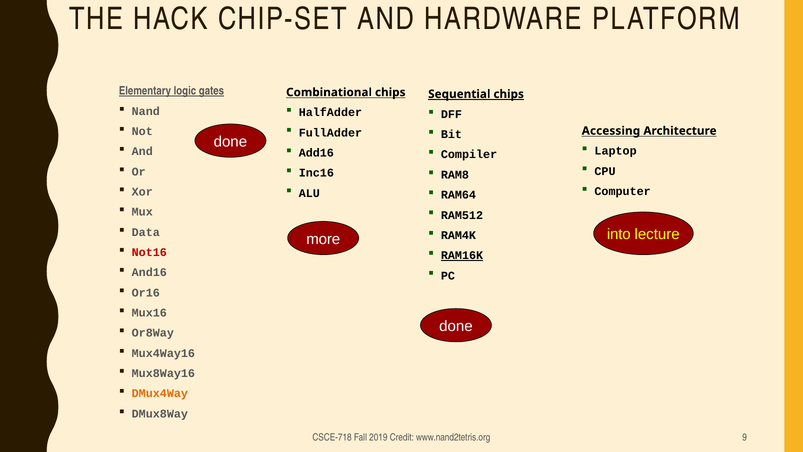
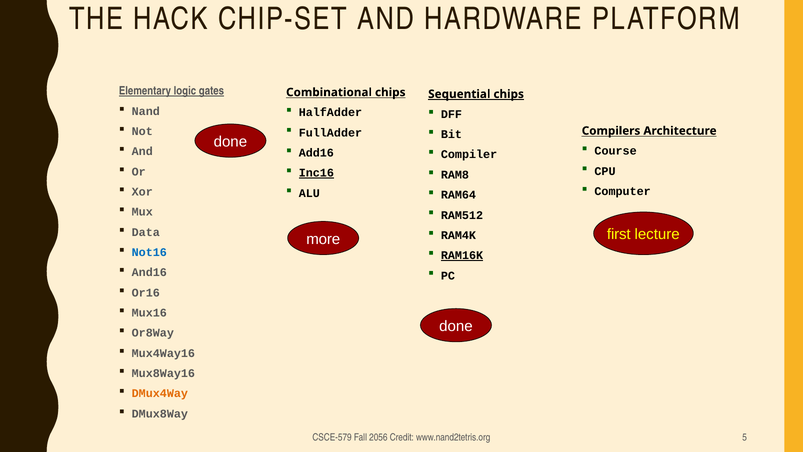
Accessing: Accessing -> Compilers
Laptop: Laptop -> Course
Inc16 underline: none -> present
into: into -> first
Not16 colour: red -> blue
CSCE-718: CSCE-718 -> CSCE-579
2019: 2019 -> 2056
9: 9 -> 5
